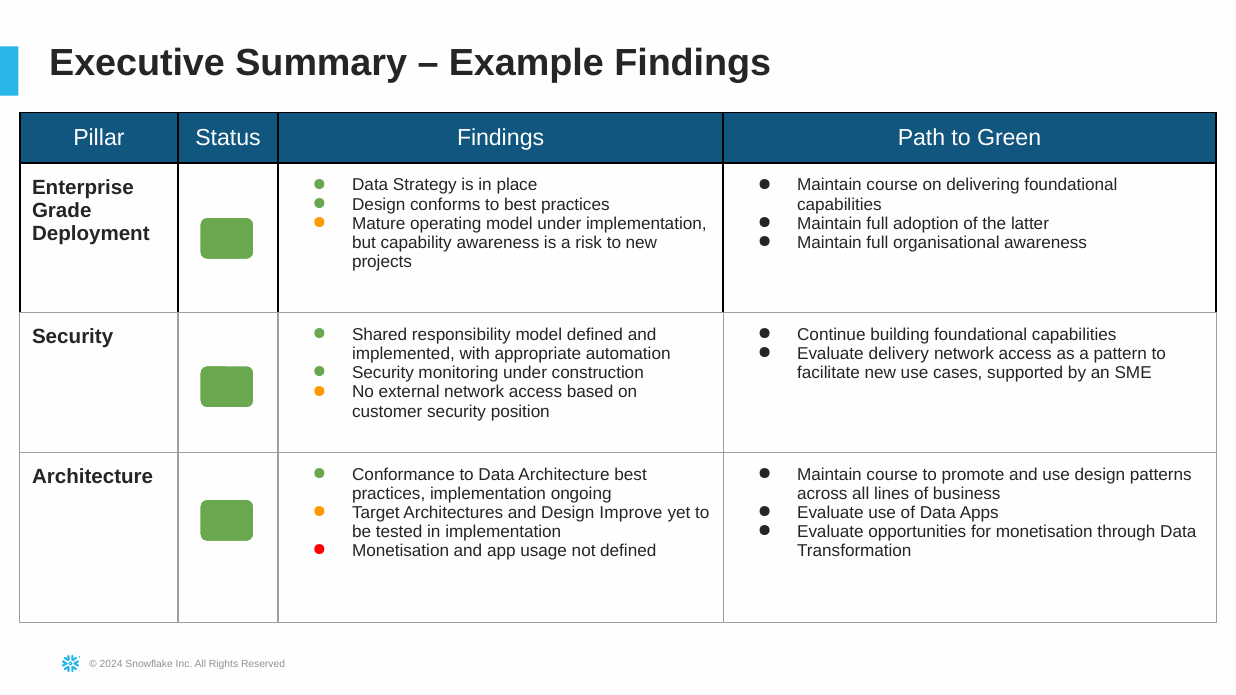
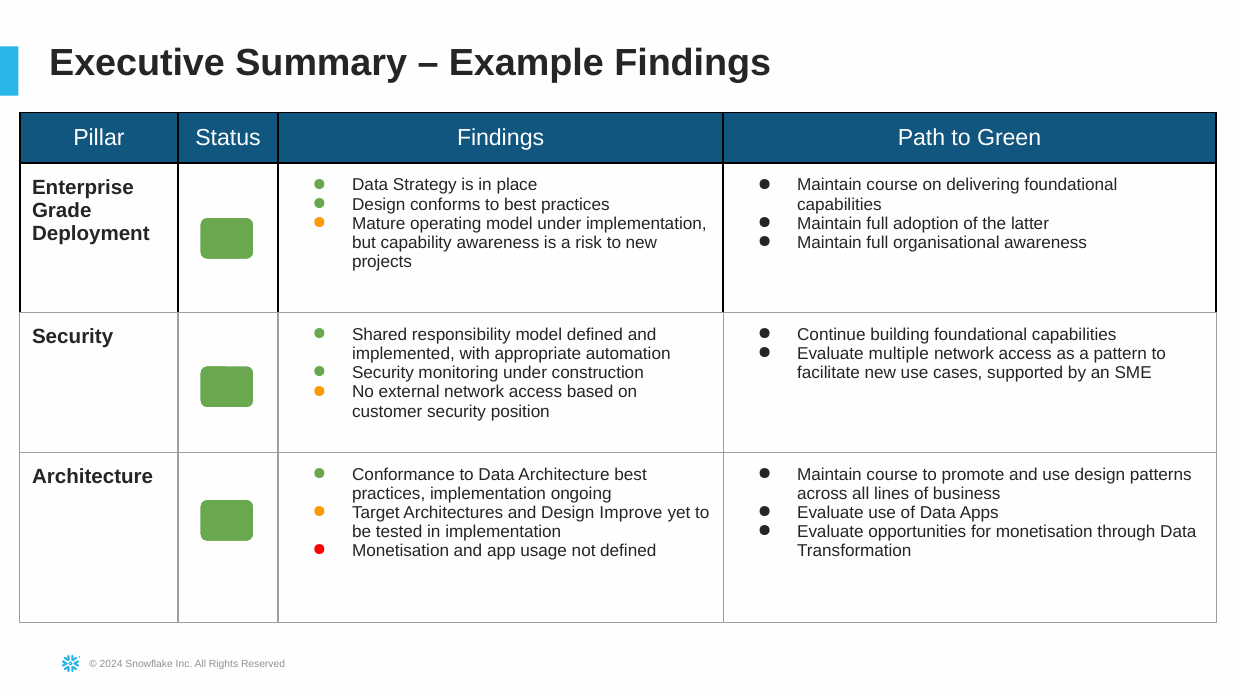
delivery: delivery -> multiple
